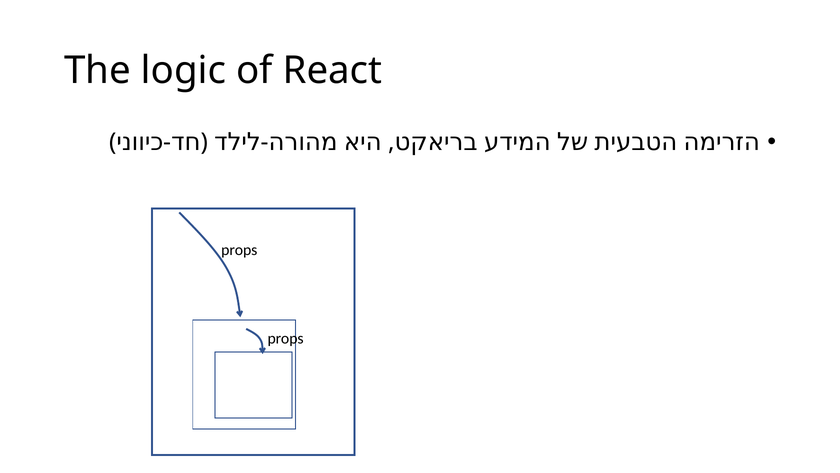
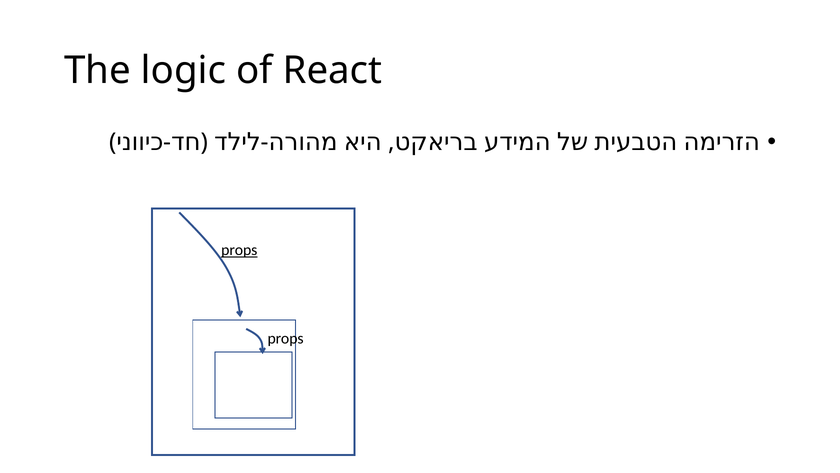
props at (239, 250) underline: none -> present
